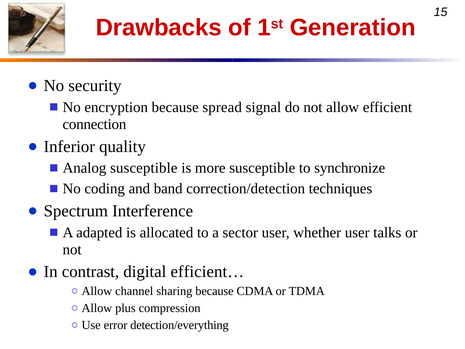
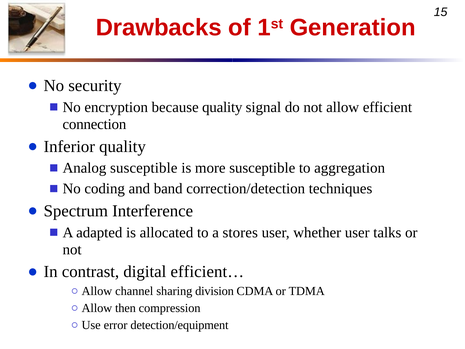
because spread: spread -> quality
synchronize: synchronize -> aggregation
sector: sector -> stores
sharing because: because -> division
plus: plus -> then
detection/everything: detection/everything -> detection/equipment
